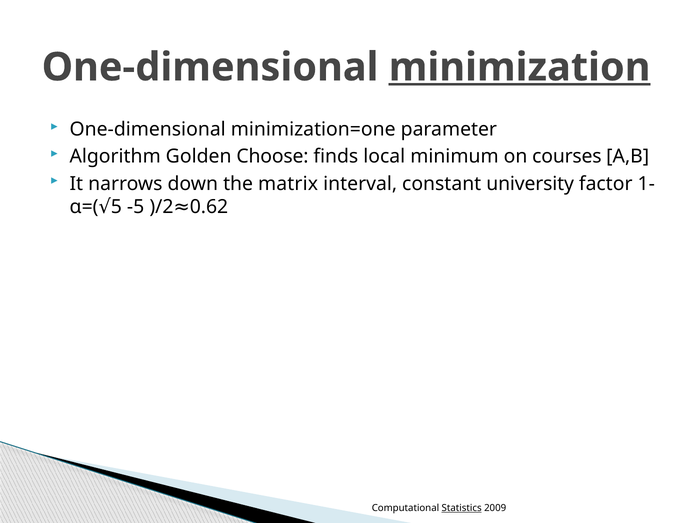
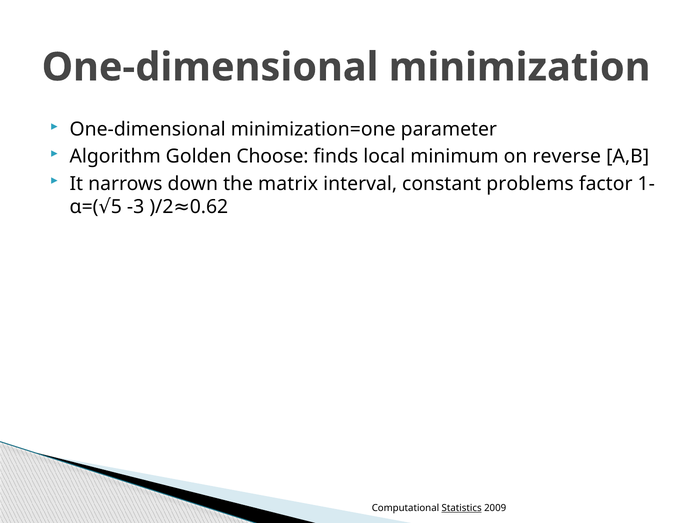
minimization underline: present -> none
courses: courses -> reverse
university: university -> problems
-5: -5 -> -3
